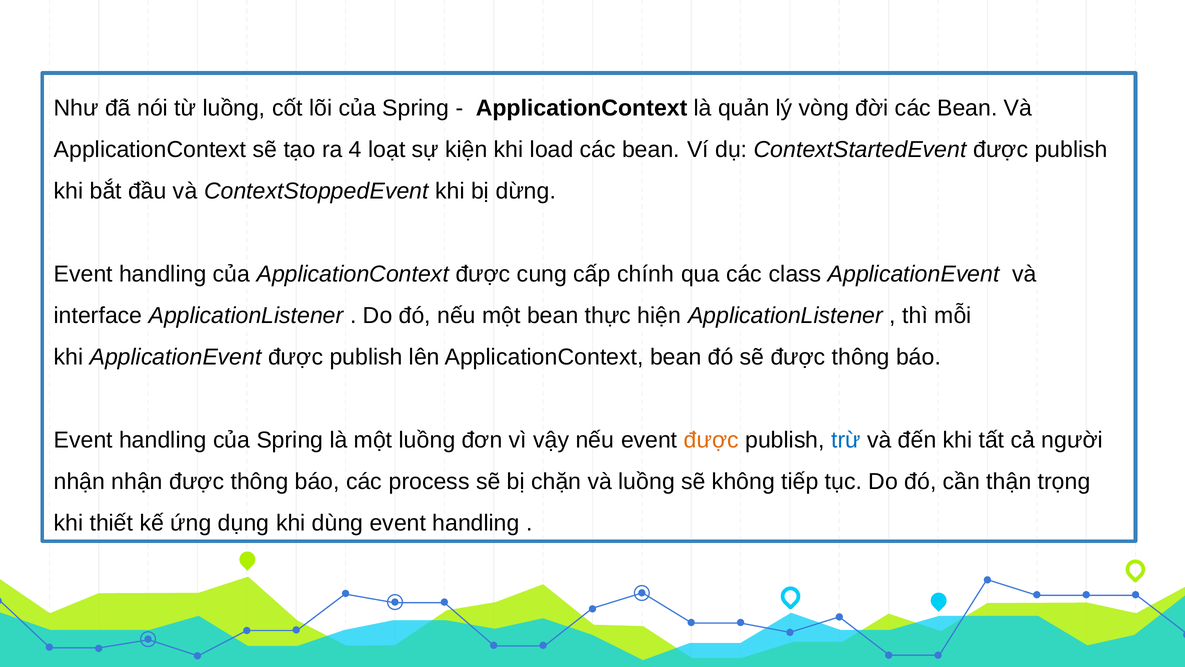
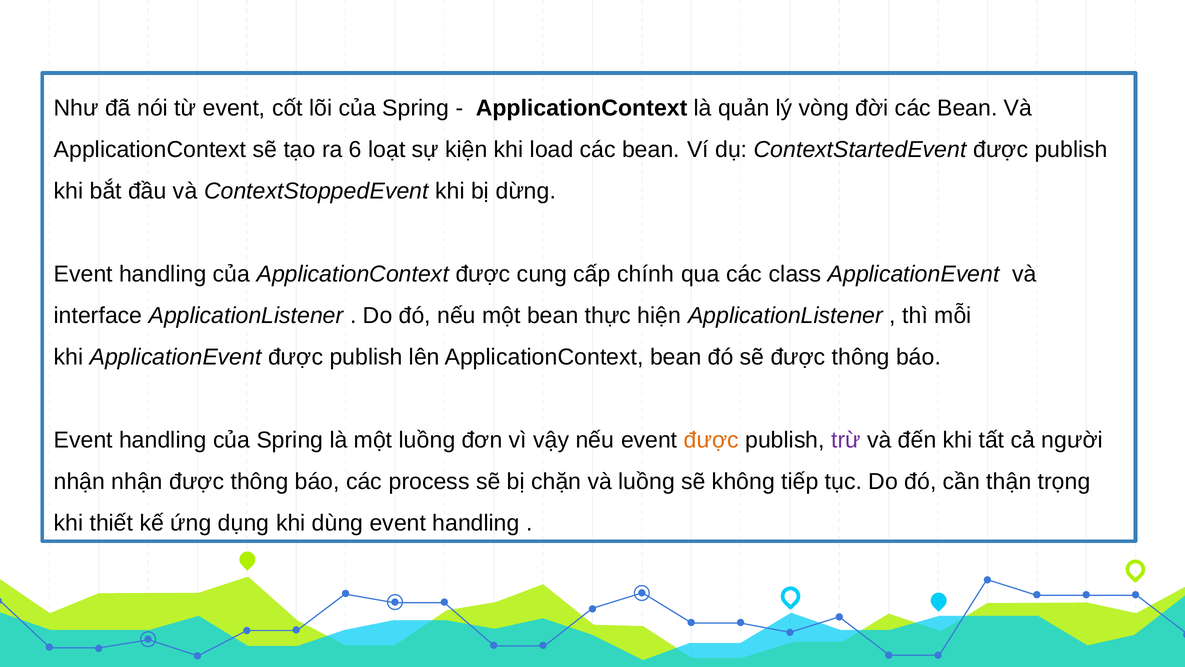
từ luồng: luồng -> event
4: 4 -> 6
trừ colour: blue -> purple
